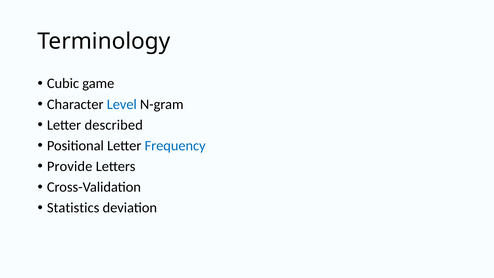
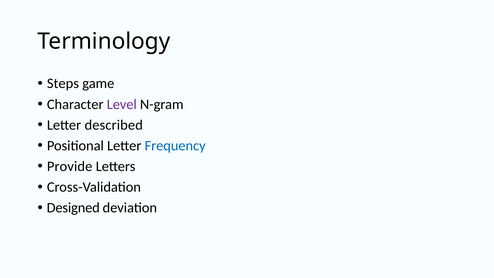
Cubic: Cubic -> Steps
Level colour: blue -> purple
Statistics: Statistics -> Designed
